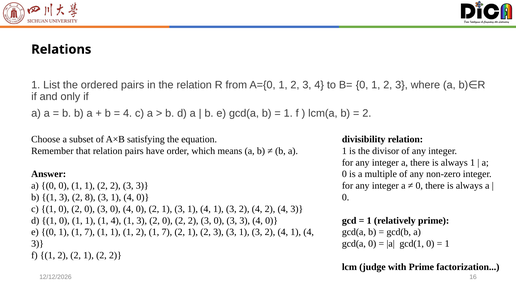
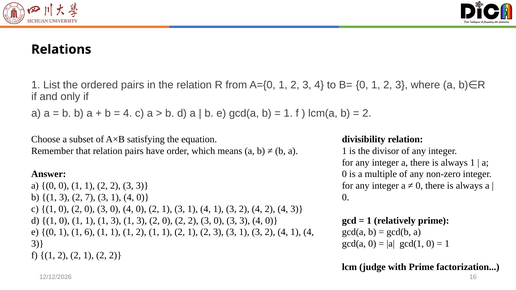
8: 8 -> 7
1 1 4: 4 -> 3
1 1 7: 7 -> 6
2 1 7: 7 -> 1
